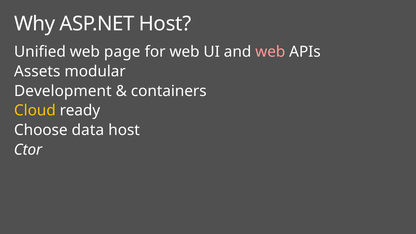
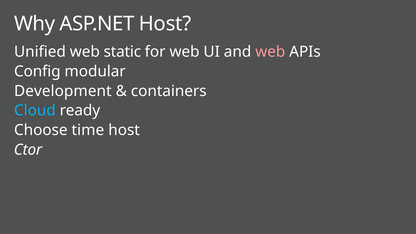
page: page -> static
Assets: Assets -> Config
Cloud colour: yellow -> light blue
data: data -> time
